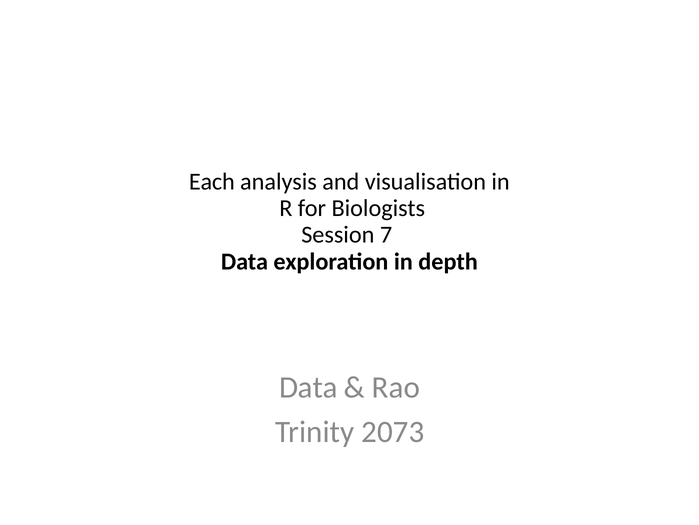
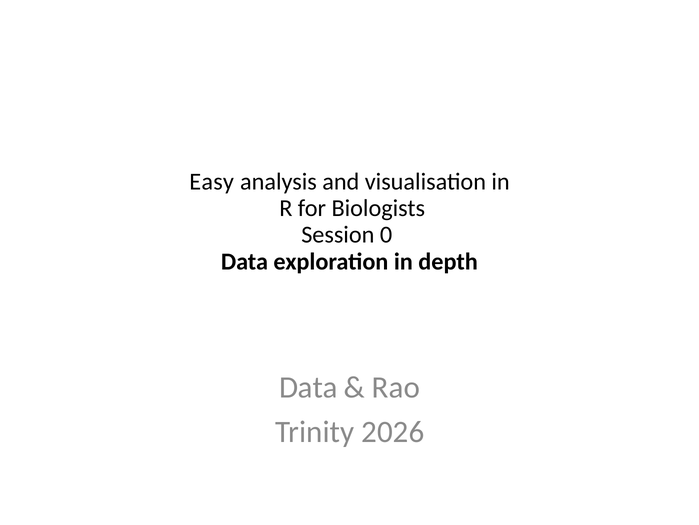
Each: Each -> Easy
7: 7 -> 0
2073: 2073 -> 2026
